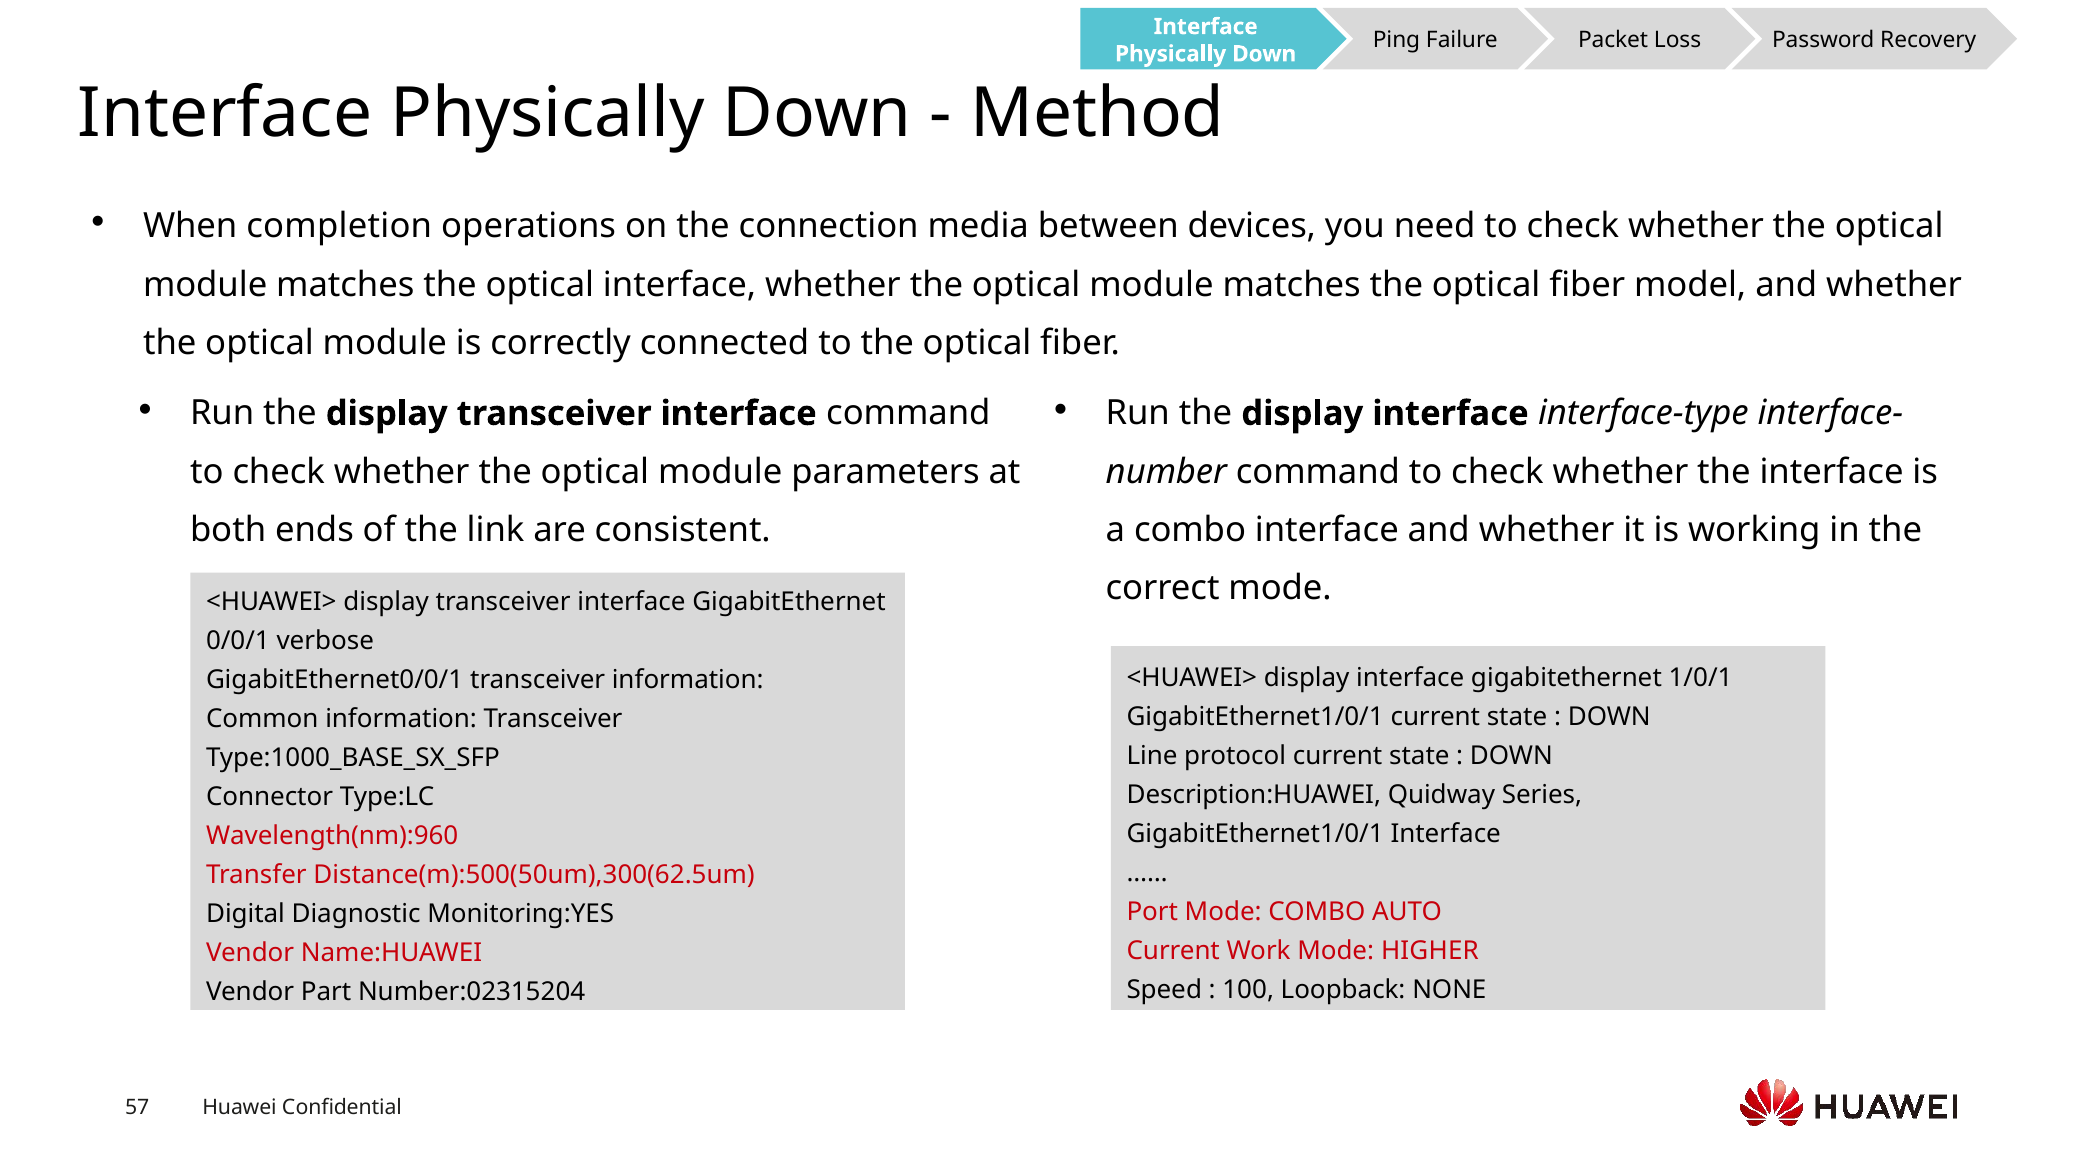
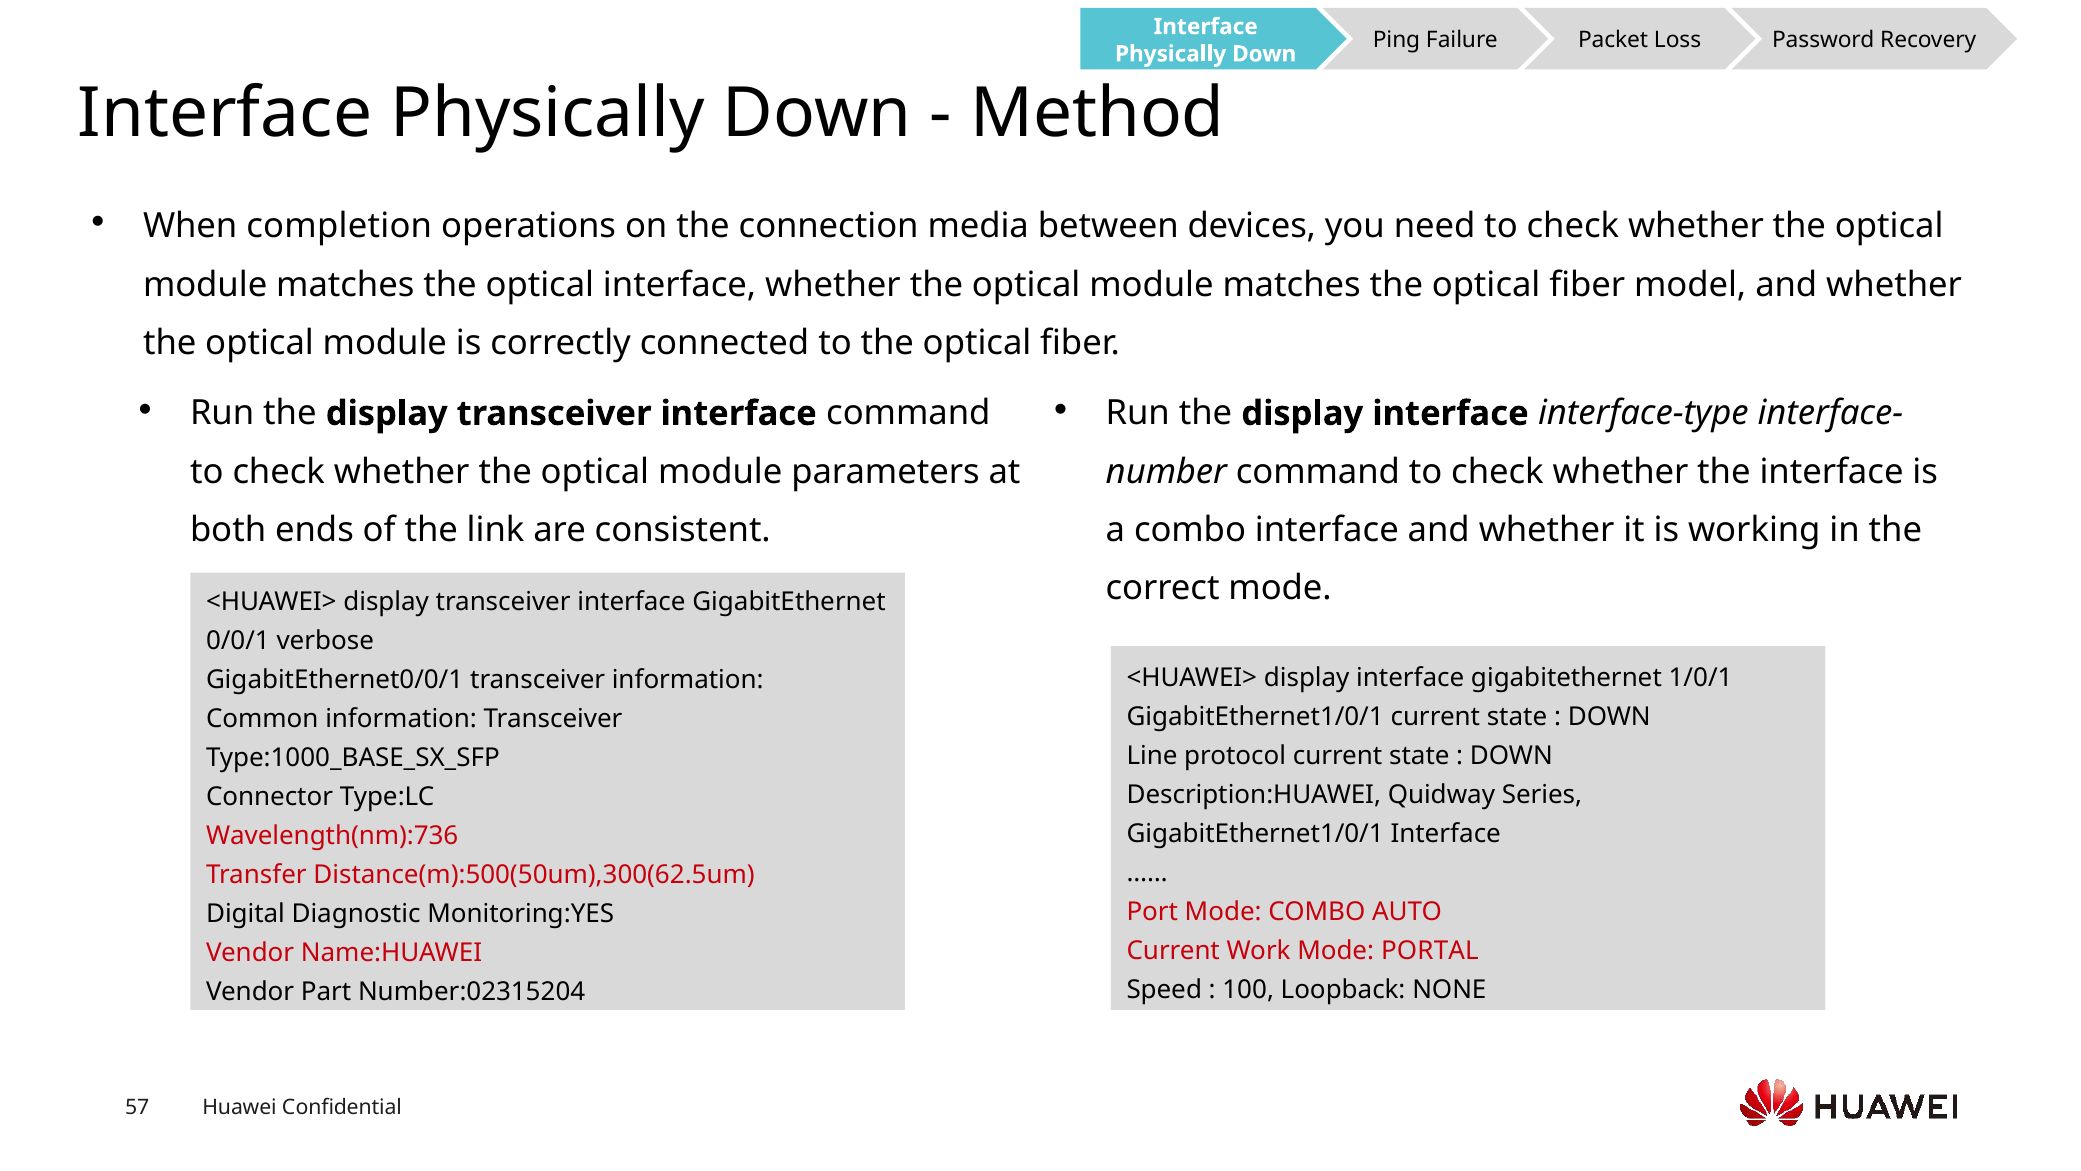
Wavelength(nm):960: Wavelength(nm):960 -> Wavelength(nm):736
HIGHER: HIGHER -> PORTAL
